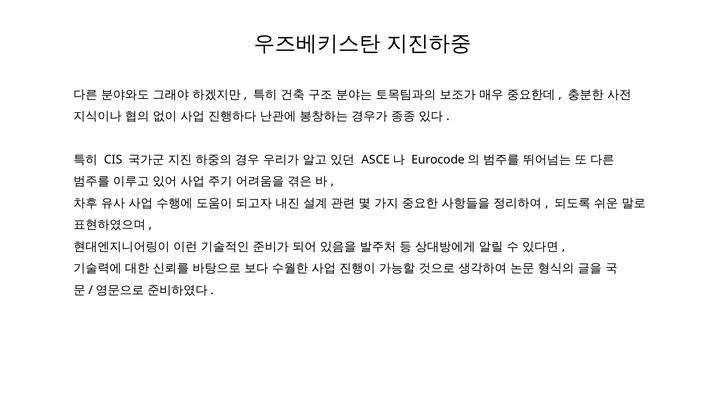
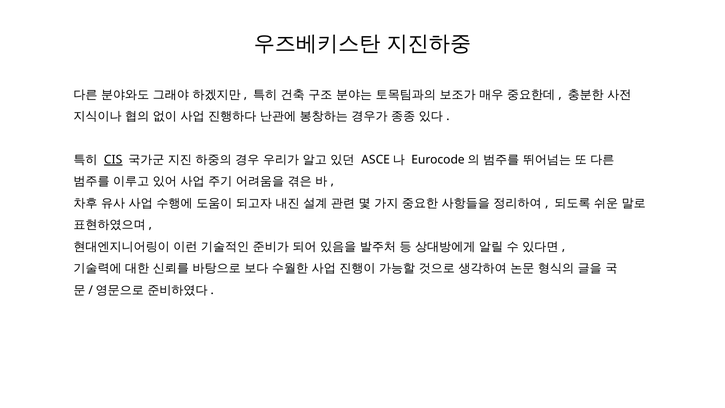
CIS underline: none -> present
